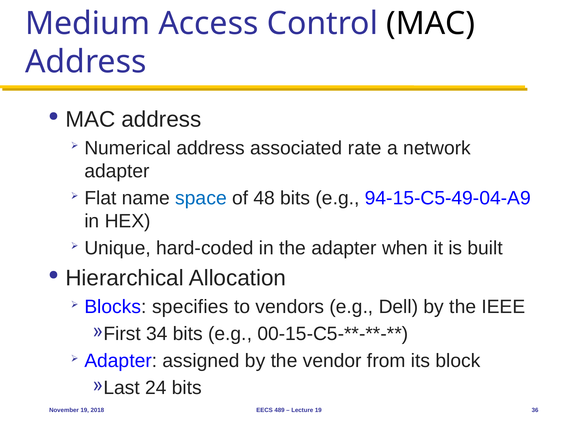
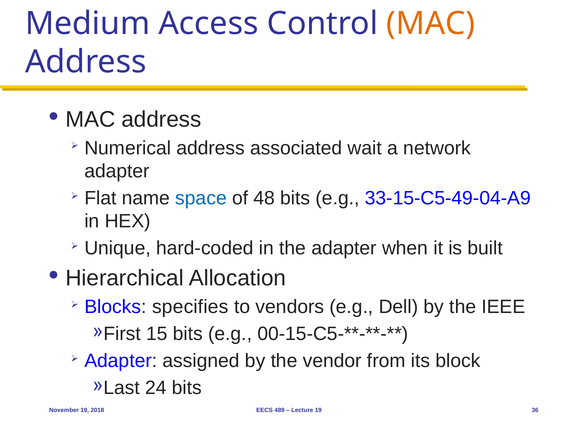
MAC at (431, 23) colour: black -> orange
rate: rate -> wait
94-15-C5-49-04-A9: 94-15-C5-49-04-A9 -> 33-15-C5-49-04-A9
34: 34 -> 15
